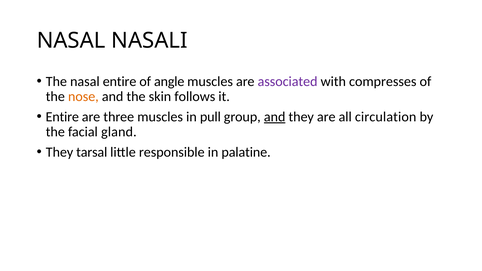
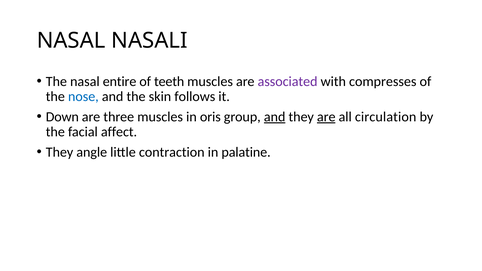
angle: angle -> teeth
nose colour: orange -> blue
Entire at (62, 117): Entire -> Down
pull: pull -> oris
are at (326, 117) underline: none -> present
gland: gland -> affect
tarsal: tarsal -> angle
responsible: responsible -> contraction
